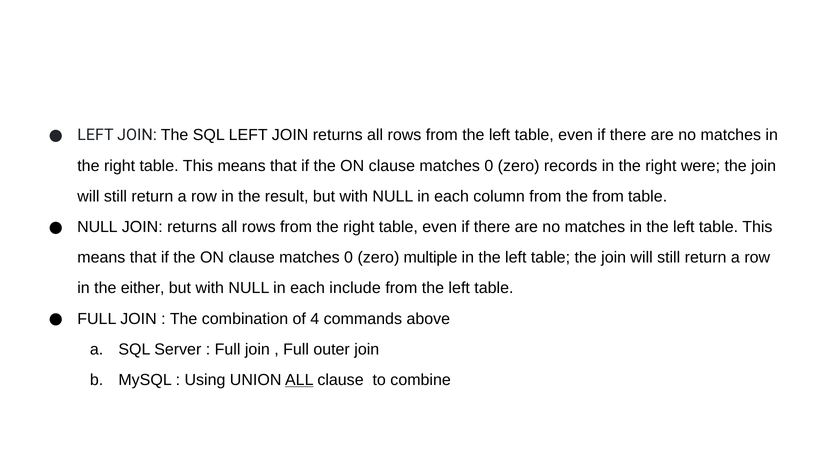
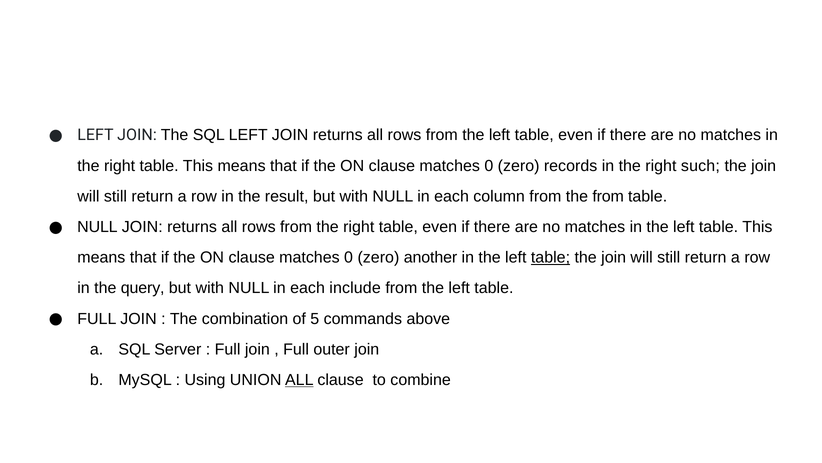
were: were -> such
multiple: multiple -> another
table at (550, 257) underline: none -> present
either: either -> query
4: 4 -> 5
